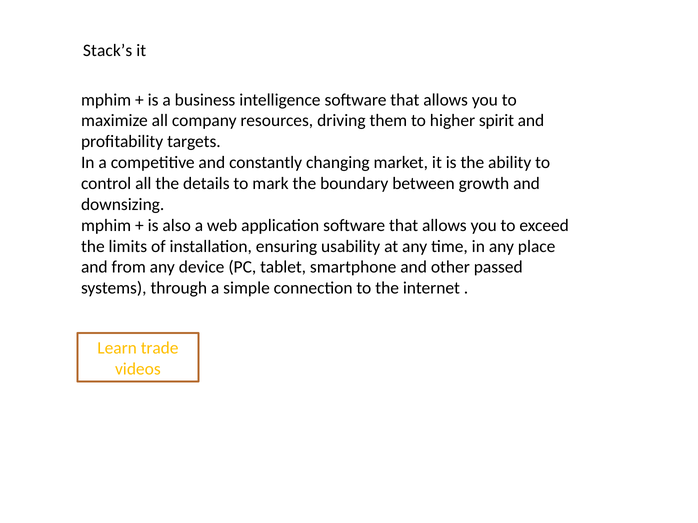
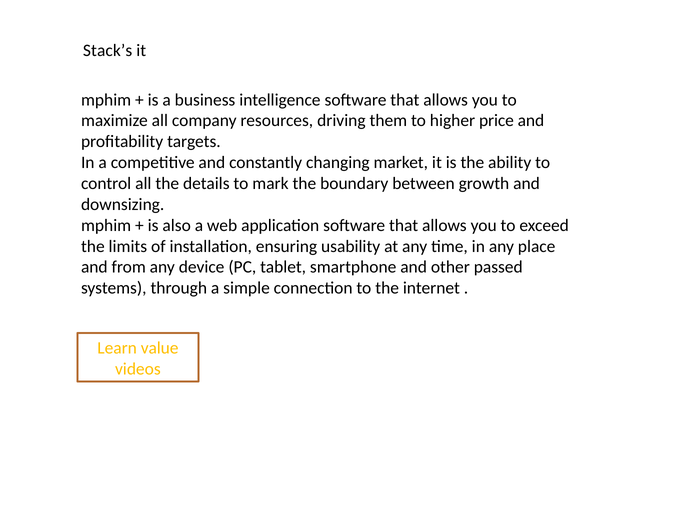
spirit: spirit -> price
trade: trade -> value
